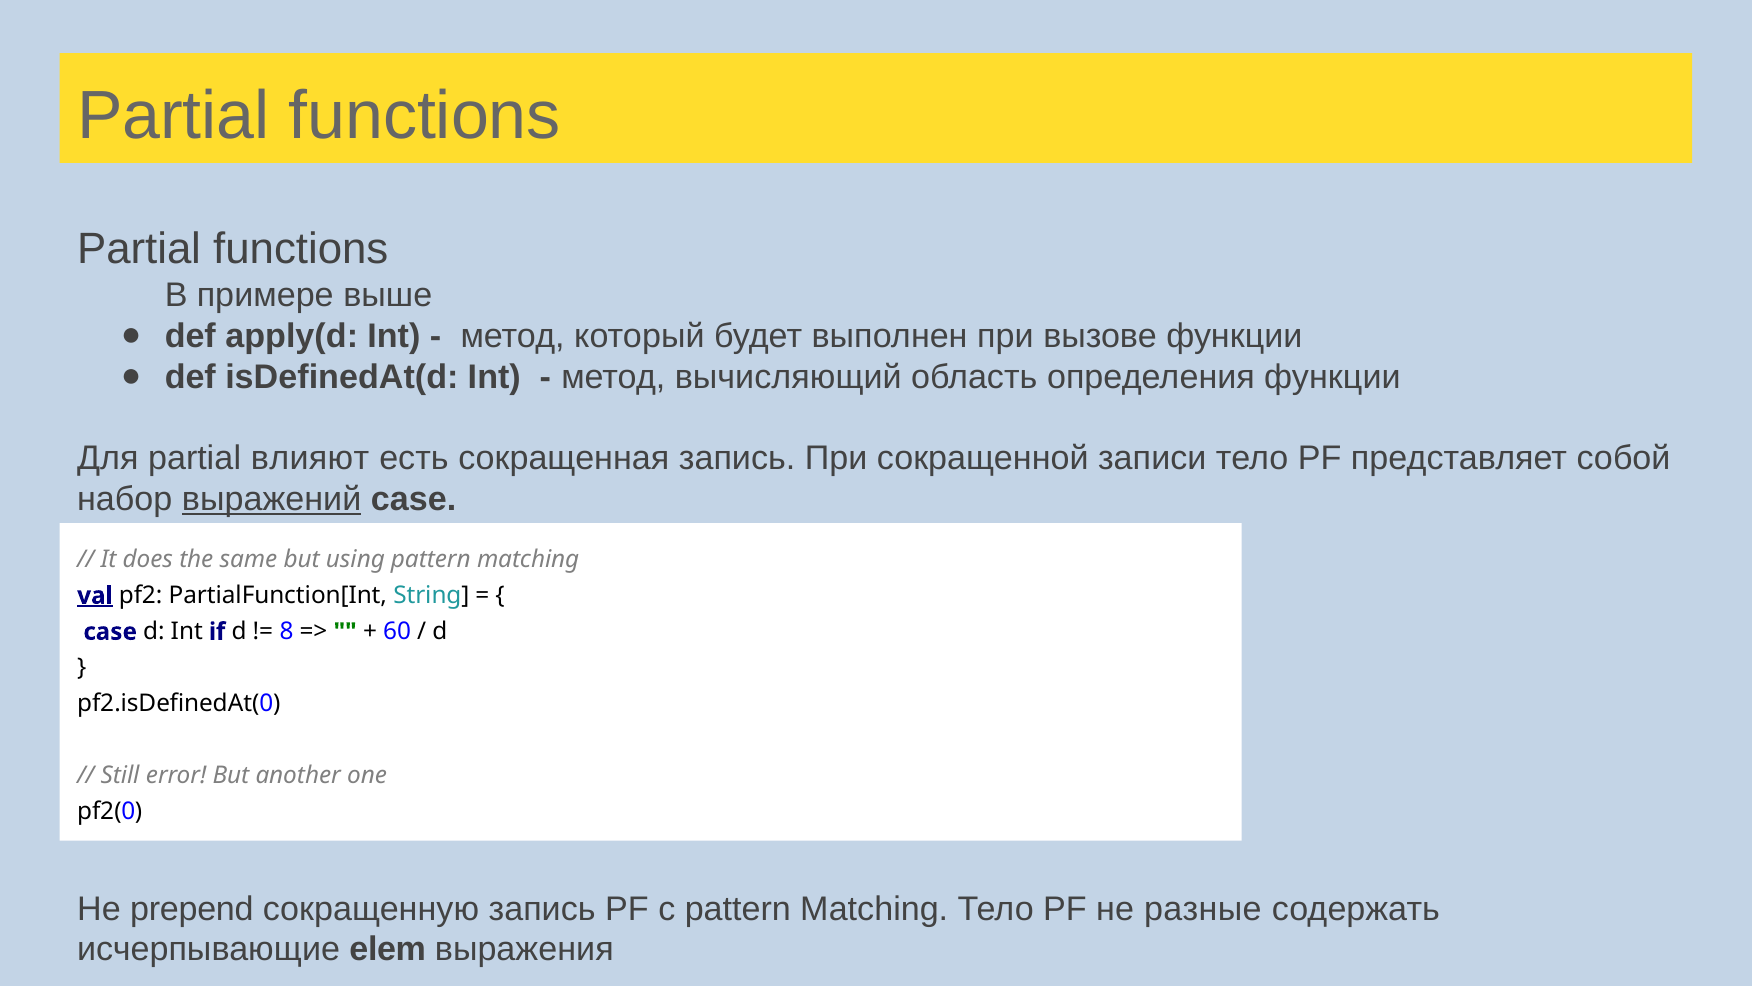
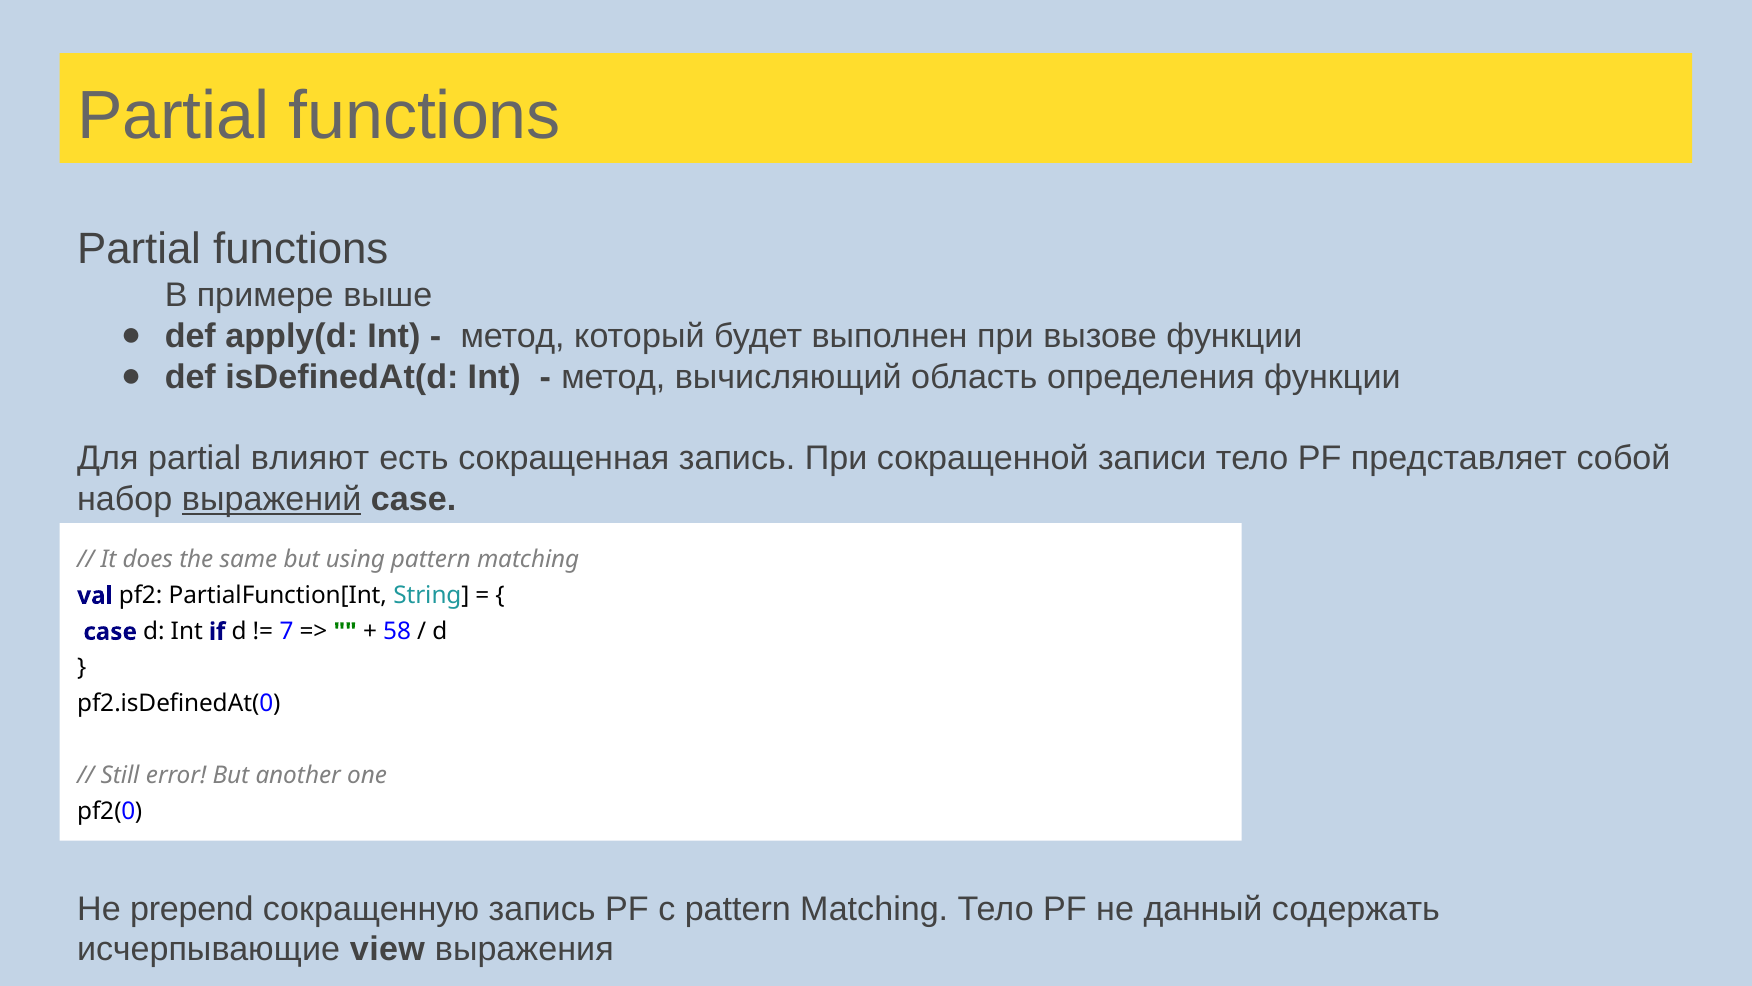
val underline: present -> none
8: 8 -> 7
60: 60 -> 58
разные: разные -> данный
elem: elem -> view
